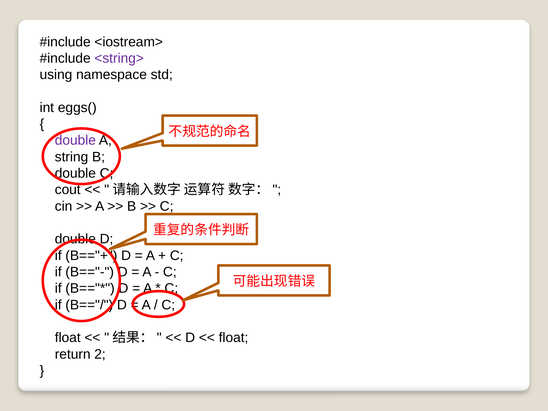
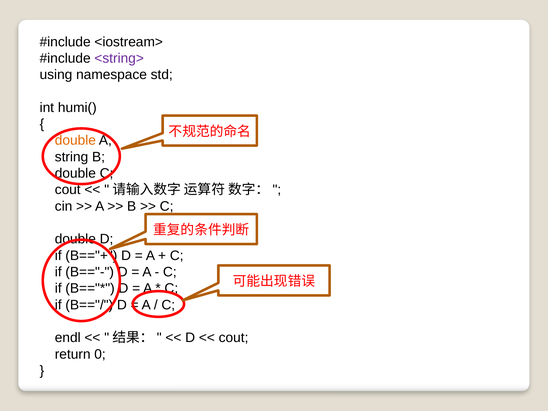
eggs(: eggs( -> humi(
double at (75, 140) colour: purple -> orange
float at (68, 338): float -> endl
float at (234, 338): float -> cout
2: 2 -> 0
